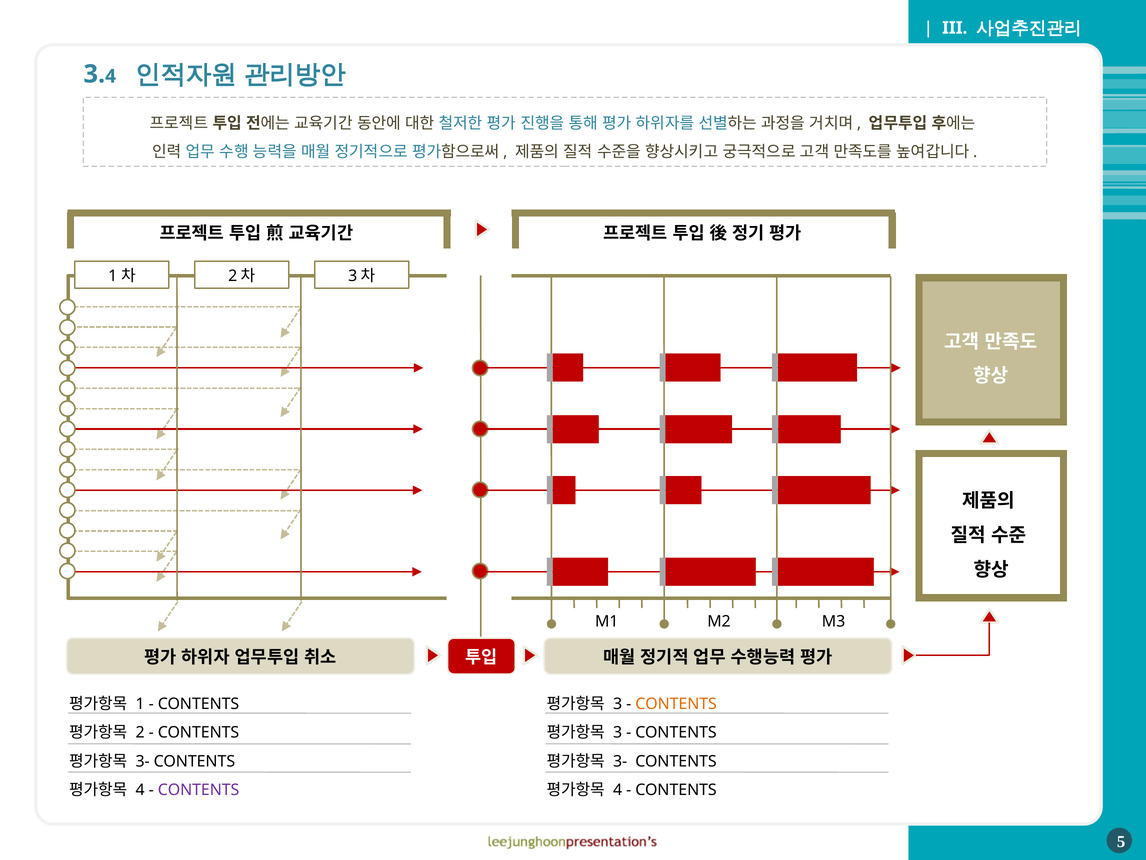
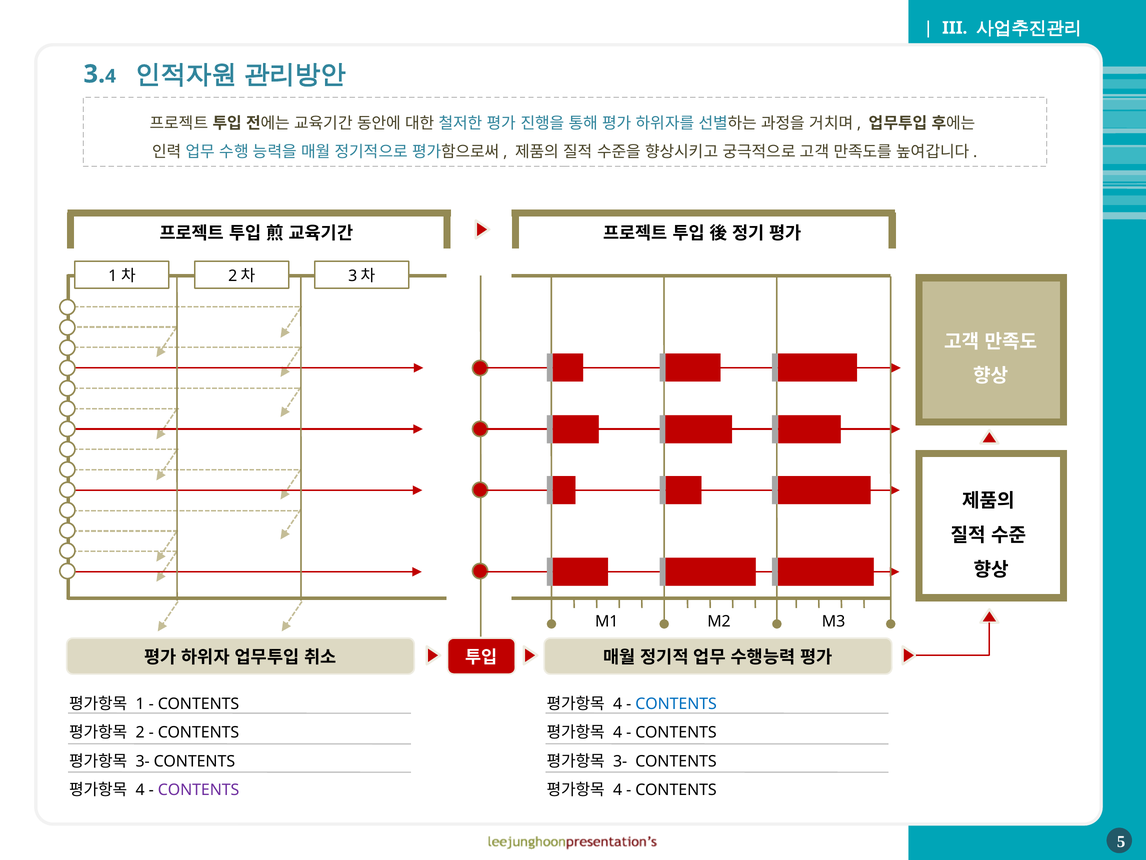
3 at (618, 703): 3 -> 4
CONTENTS at (676, 703) colour: orange -> blue
3 at (618, 732): 3 -> 4
